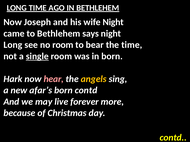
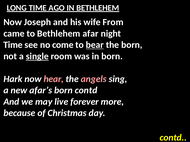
wife Night: Night -> From
says: says -> afar
Long at (13, 45): Long -> Time
no room: room -> come
bear underline: none -> present
the time: time -> born
angels colour: yellow -> pink
